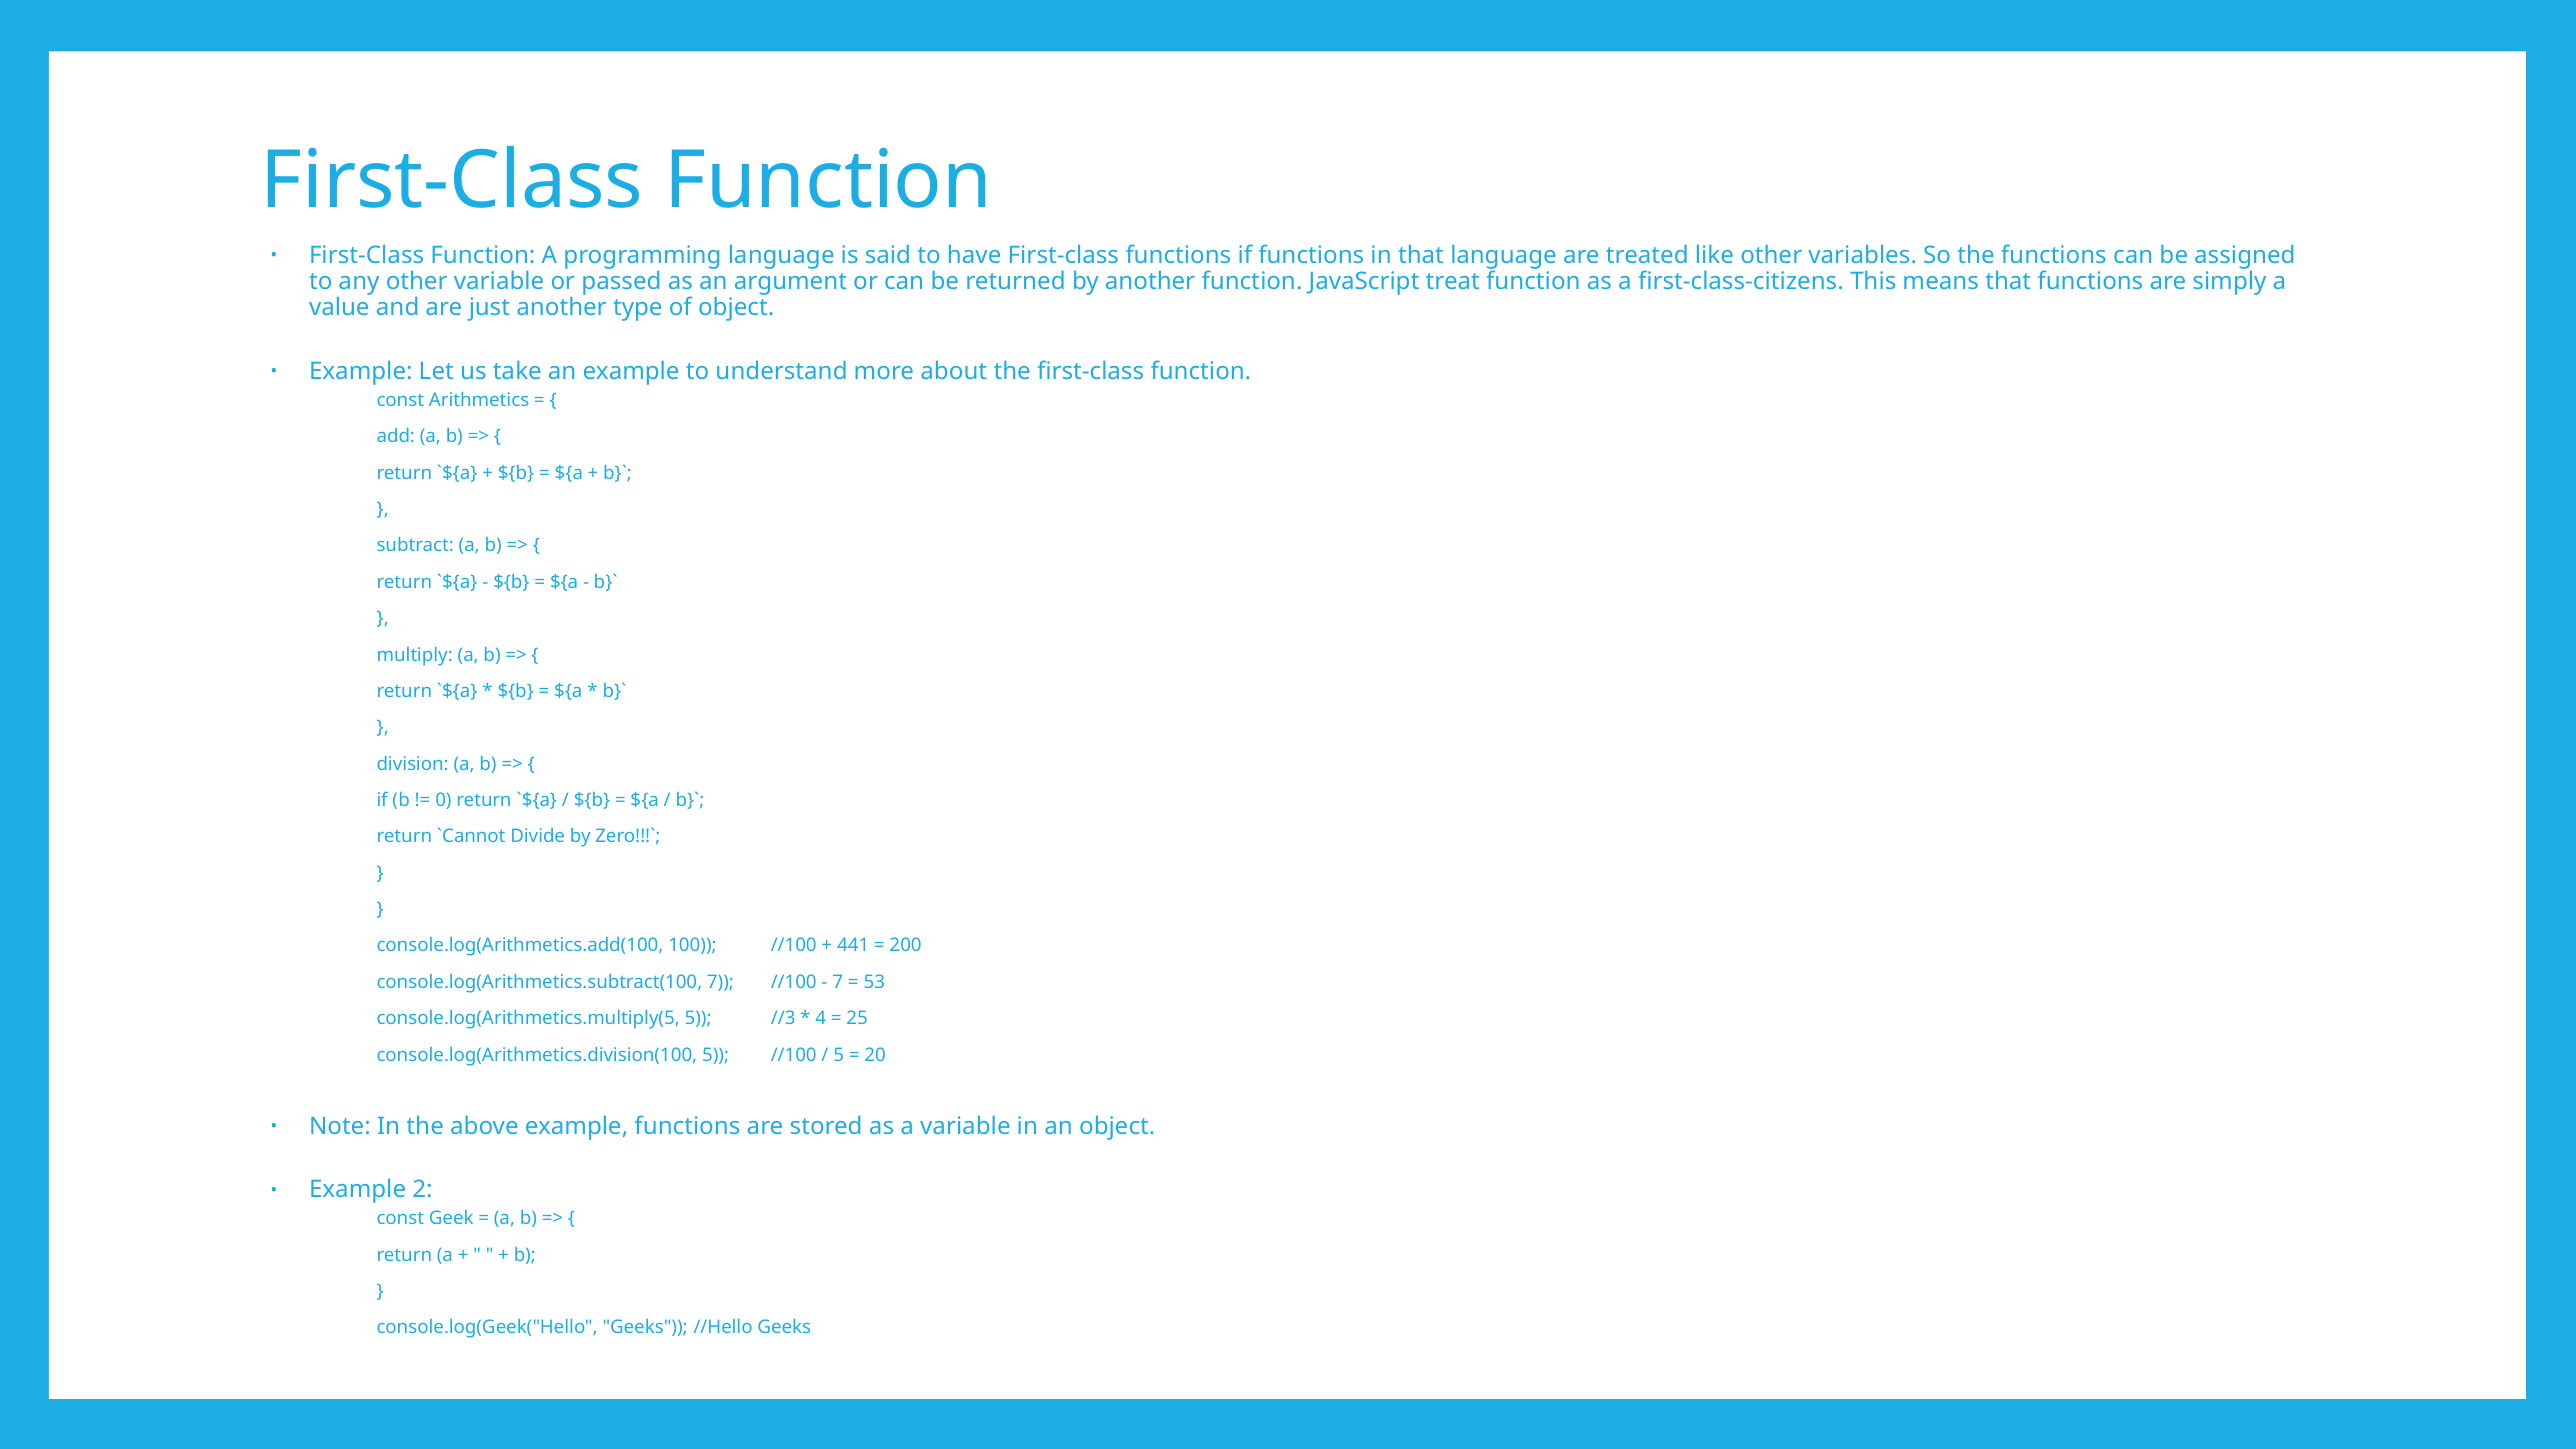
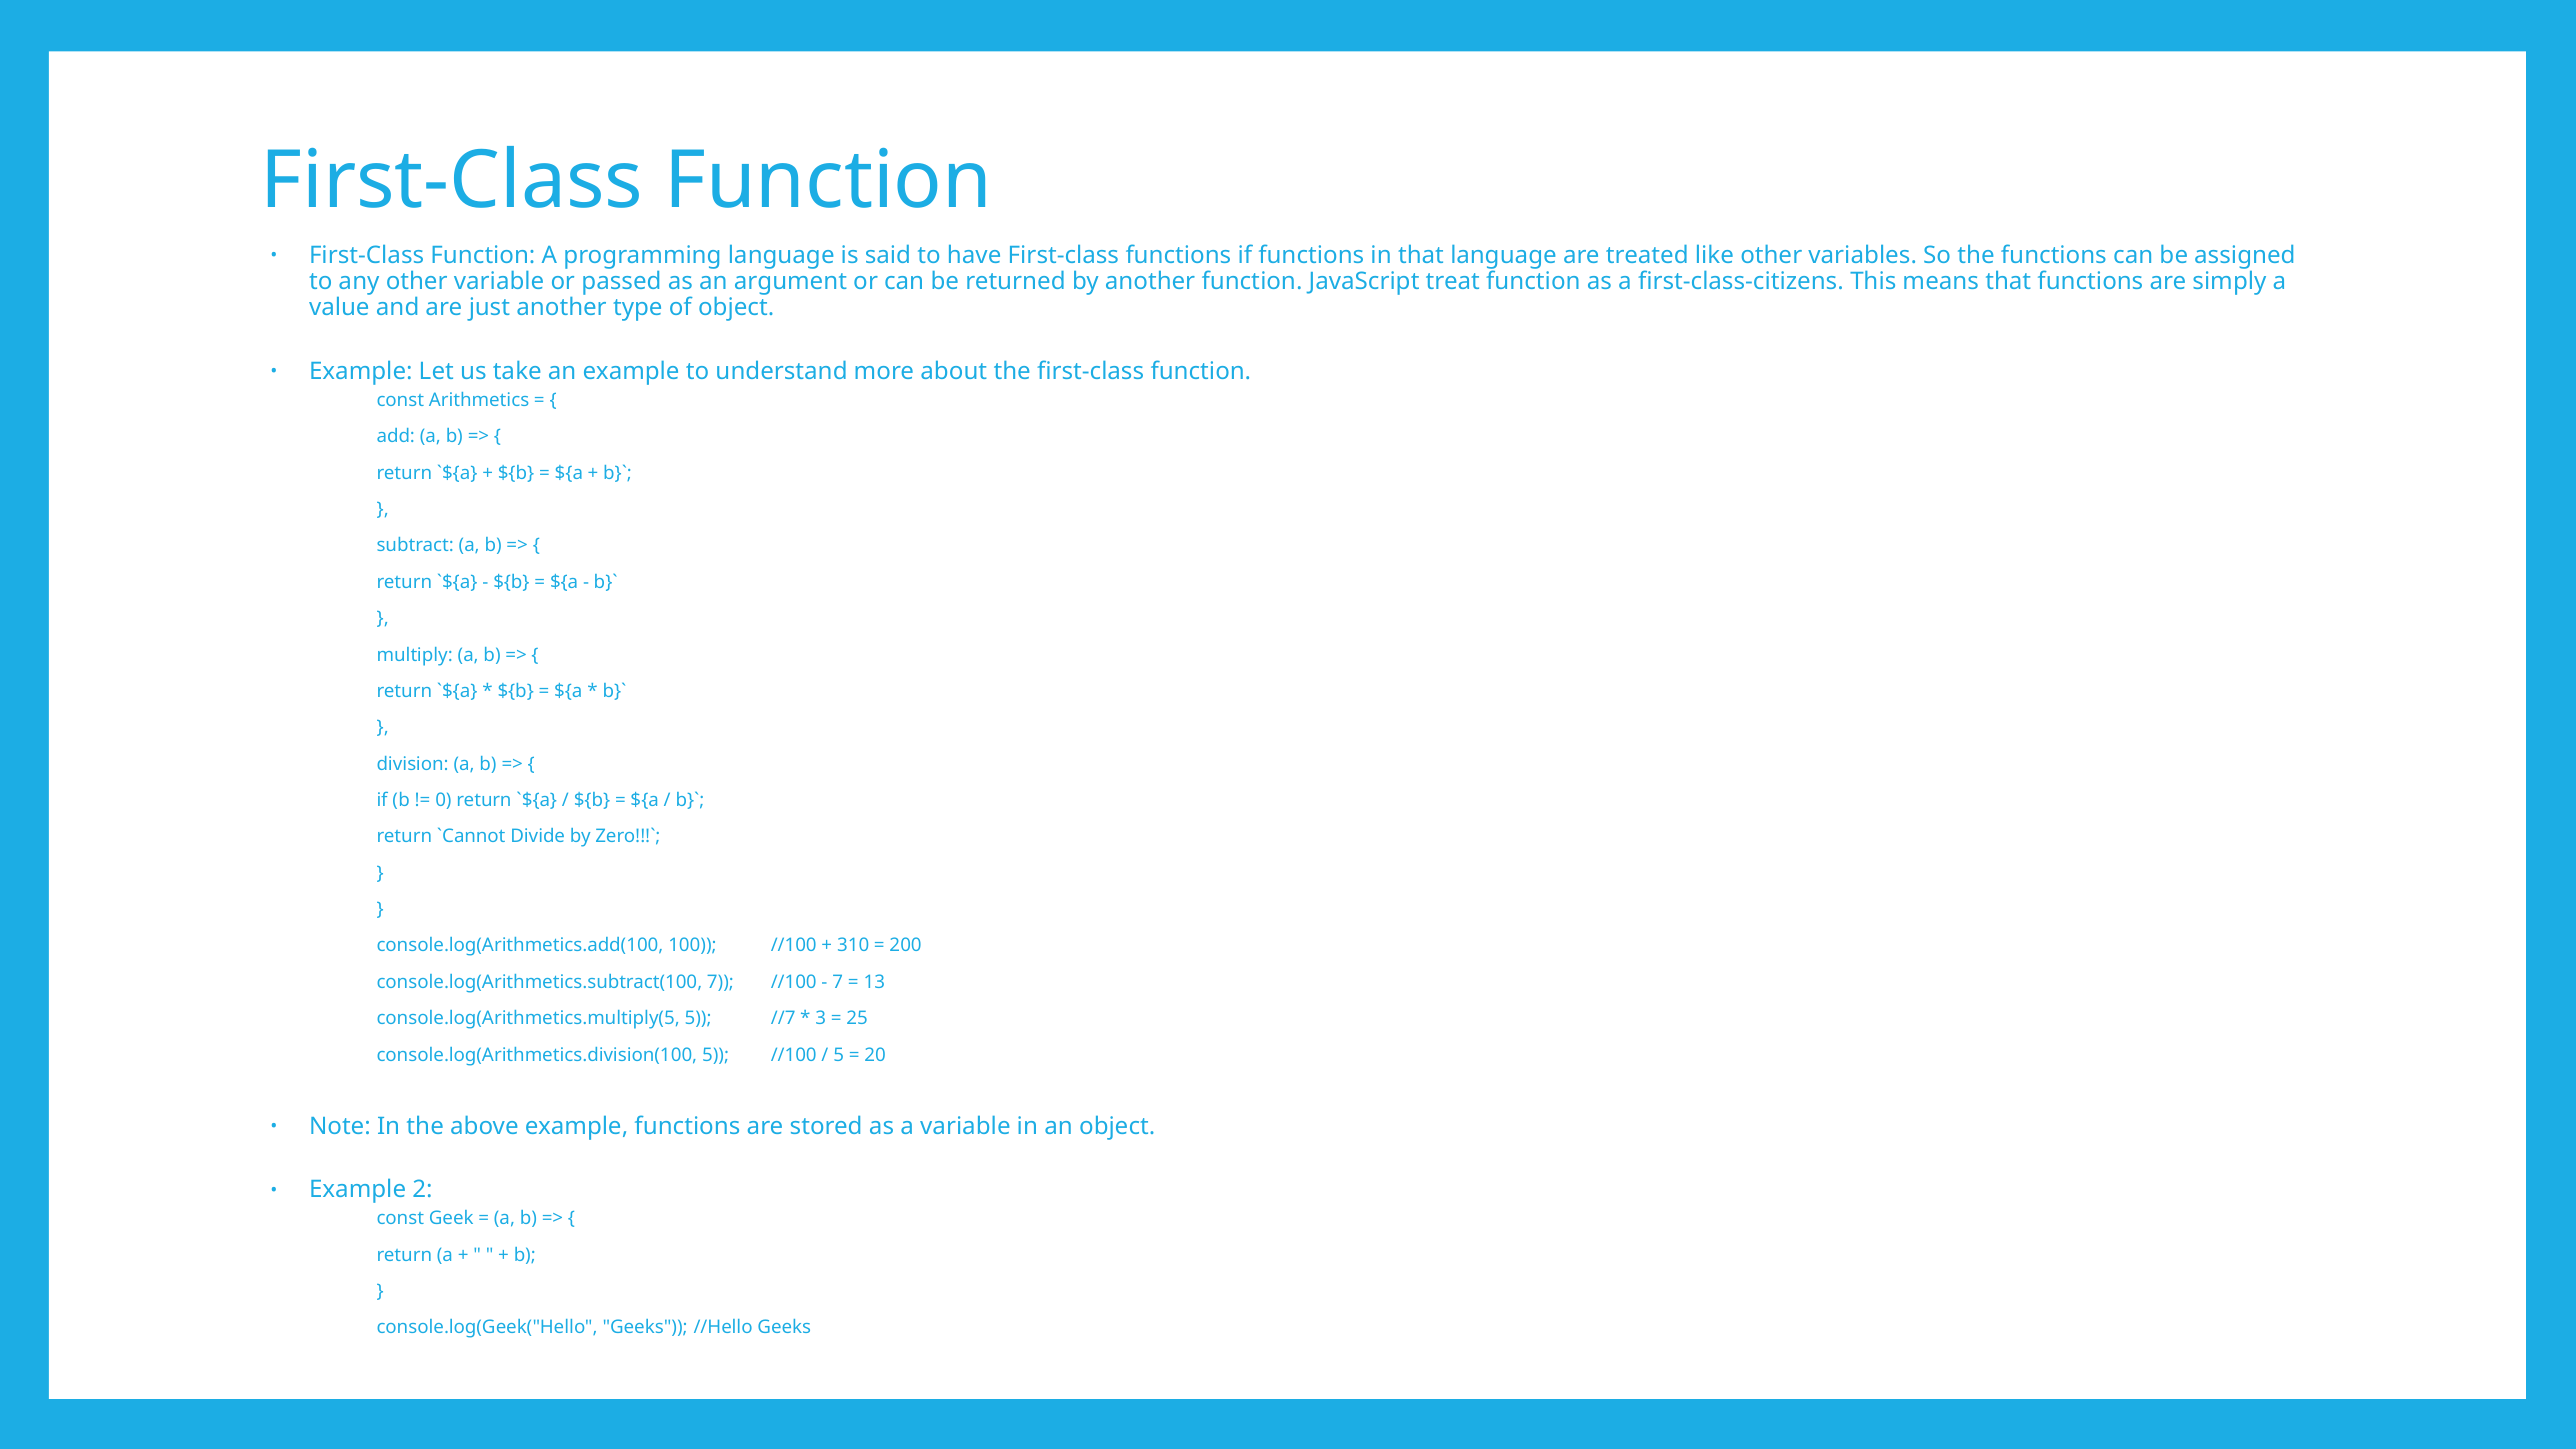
441: 441 -> 310
53: 53 -> 13
//3: //3 -> //7
4: 4 -> 3
